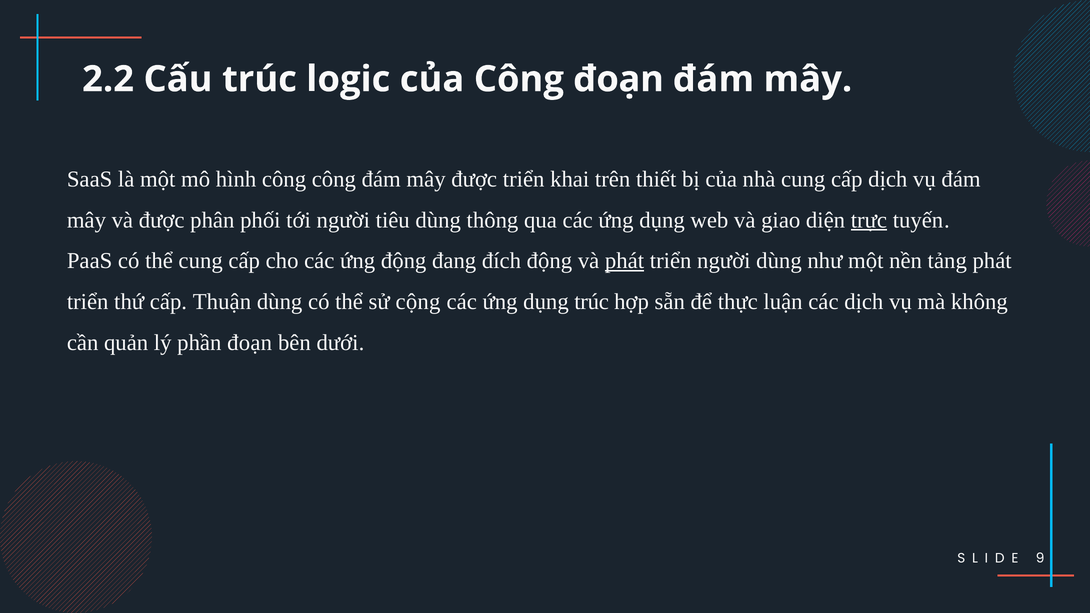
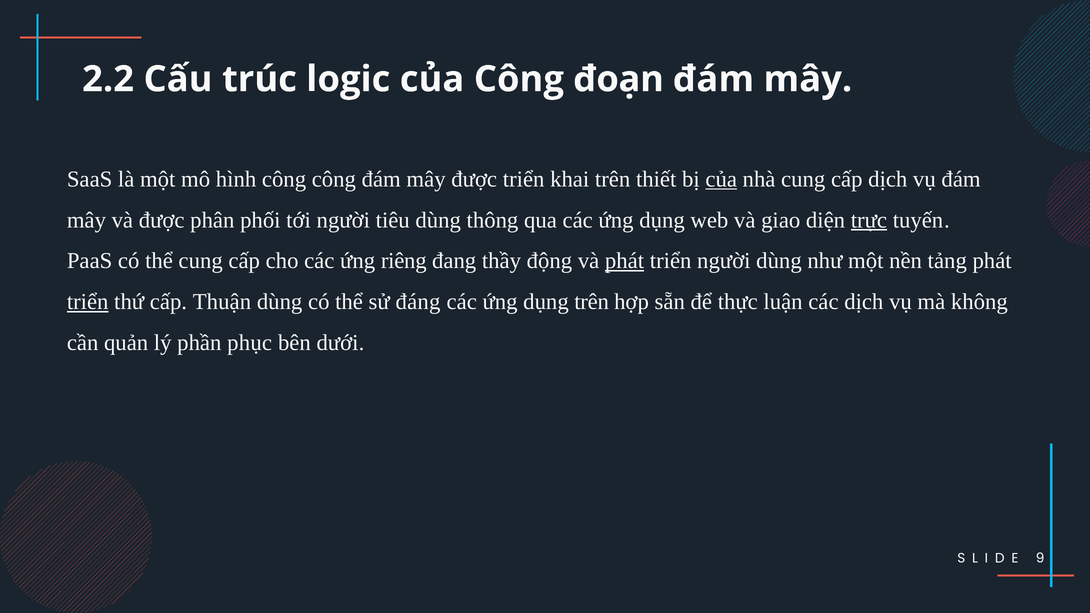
của at (721, 179) underline: none -> present
ứng động: động -> riêng
đích: đích -> thầy
triển at (88, 302) underline: none -> present
cộng: cộng -> đáng
dụng trúc: trúc -> trên
phần đoạn: đoạn -> phục
